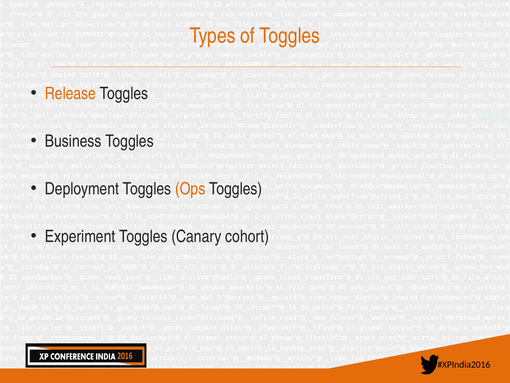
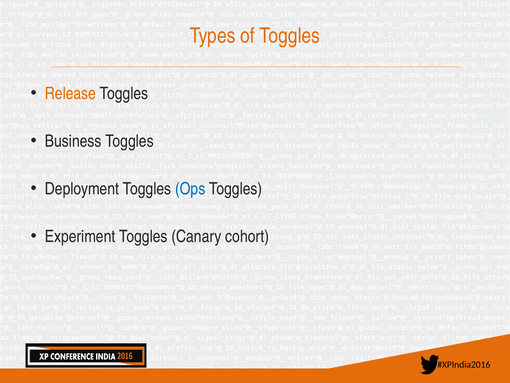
Ops colour: orange -> blue
